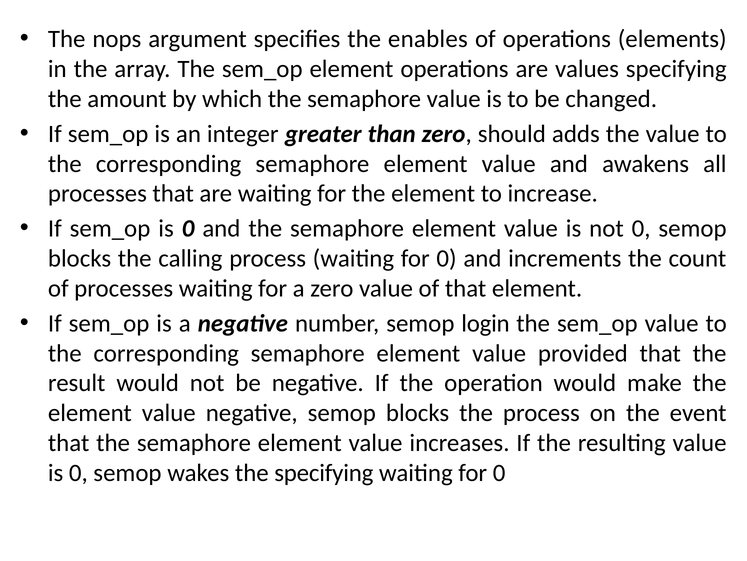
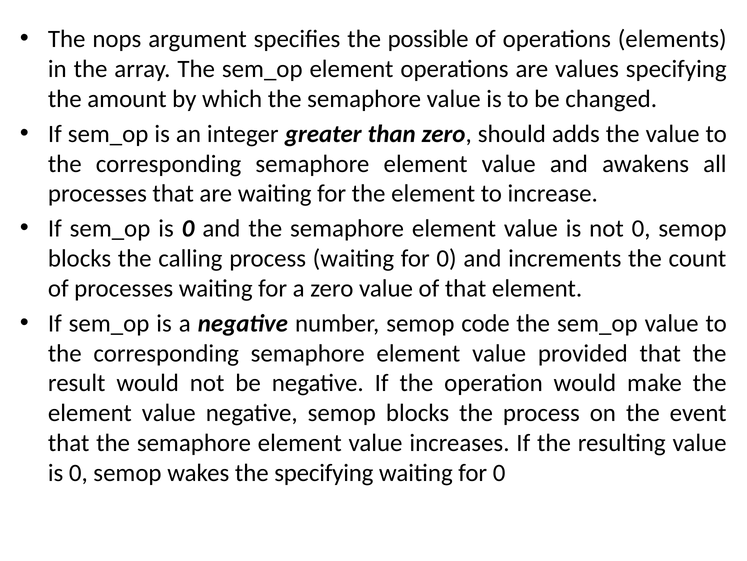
enables: enables -> possible
login: login -> code
